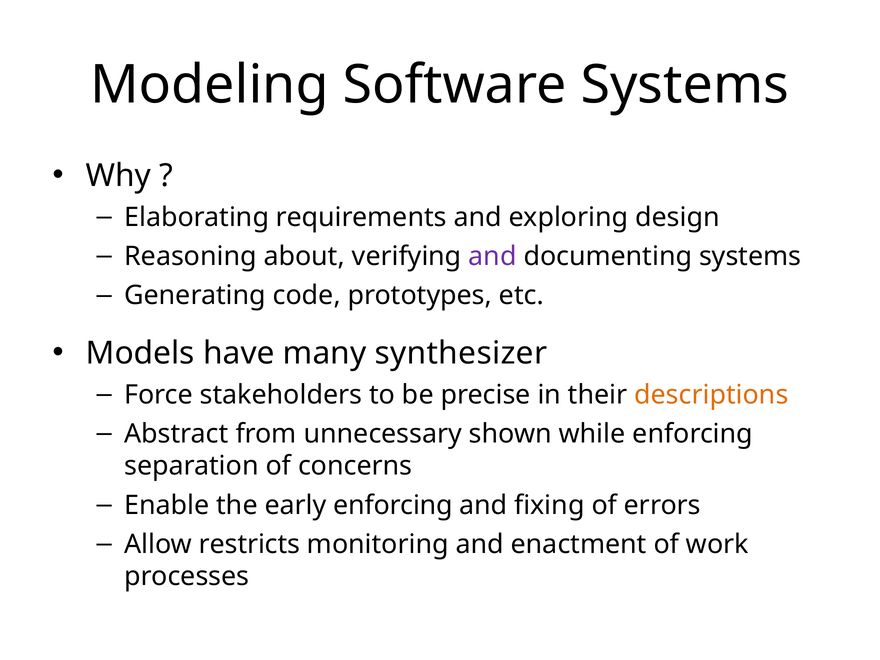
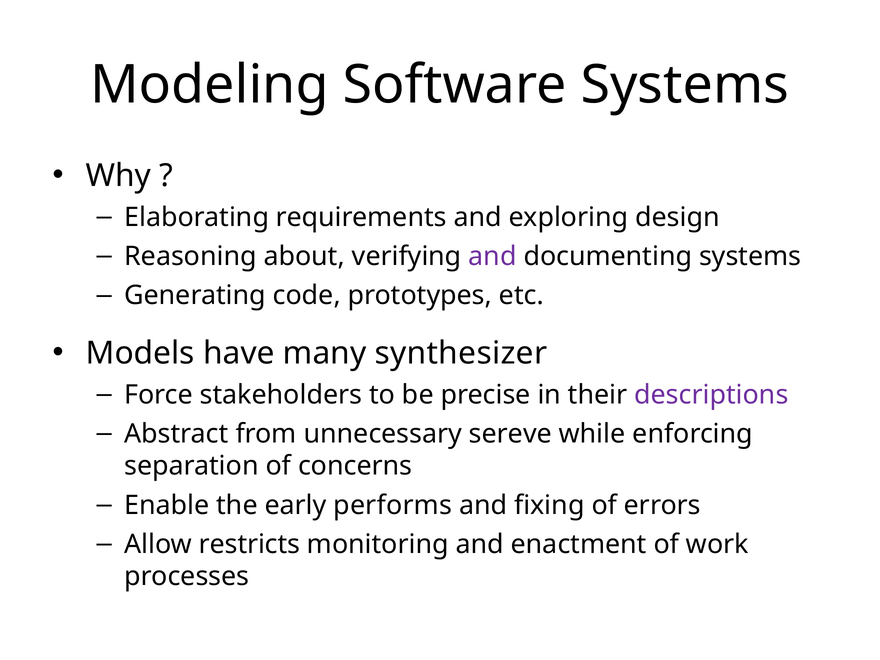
descriptions colour: orange -> purple
shown: shown -> sereve
early enforcing: enforcing -> performs
